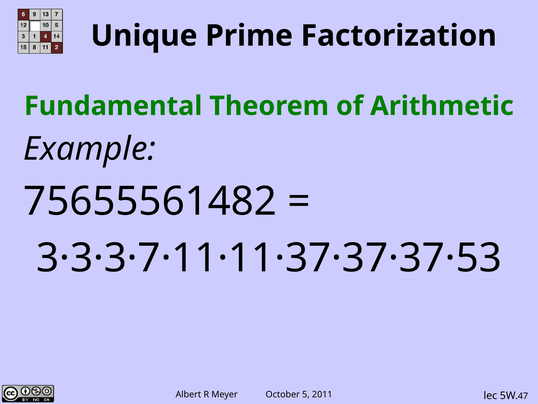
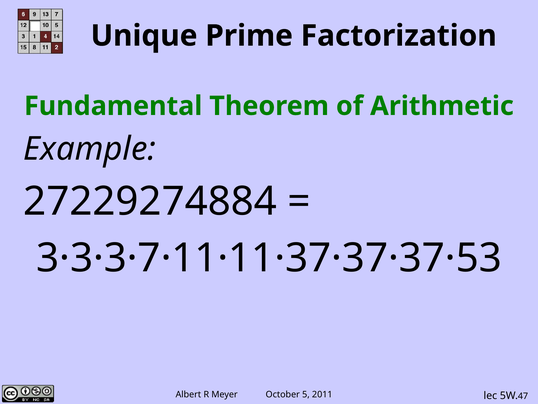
75655561482: 75655561482 -> 27229274884
